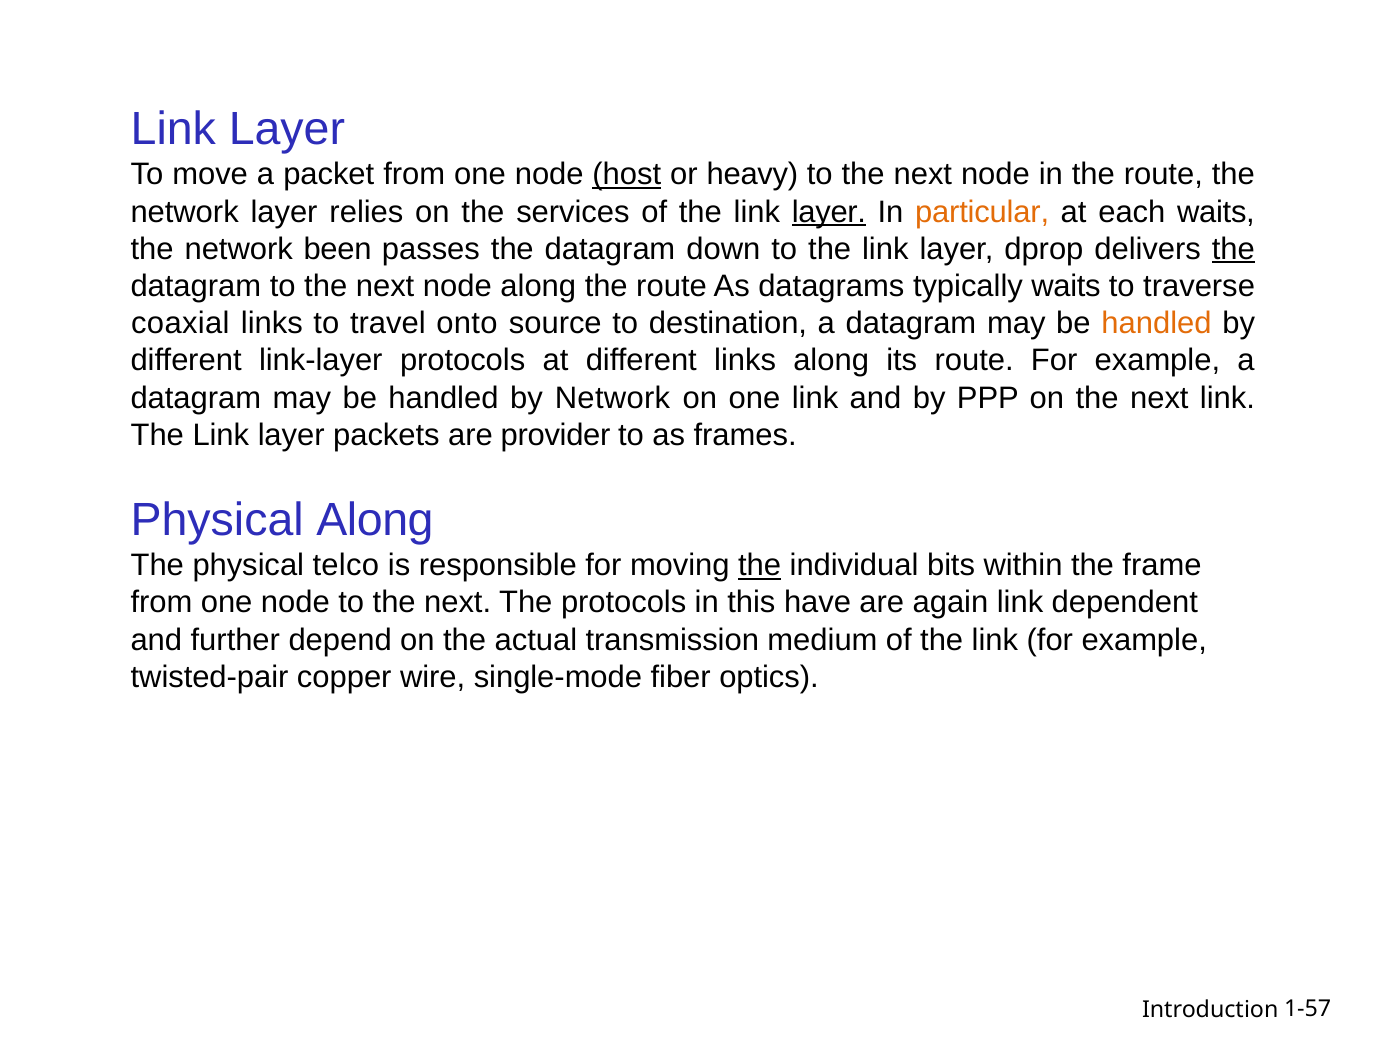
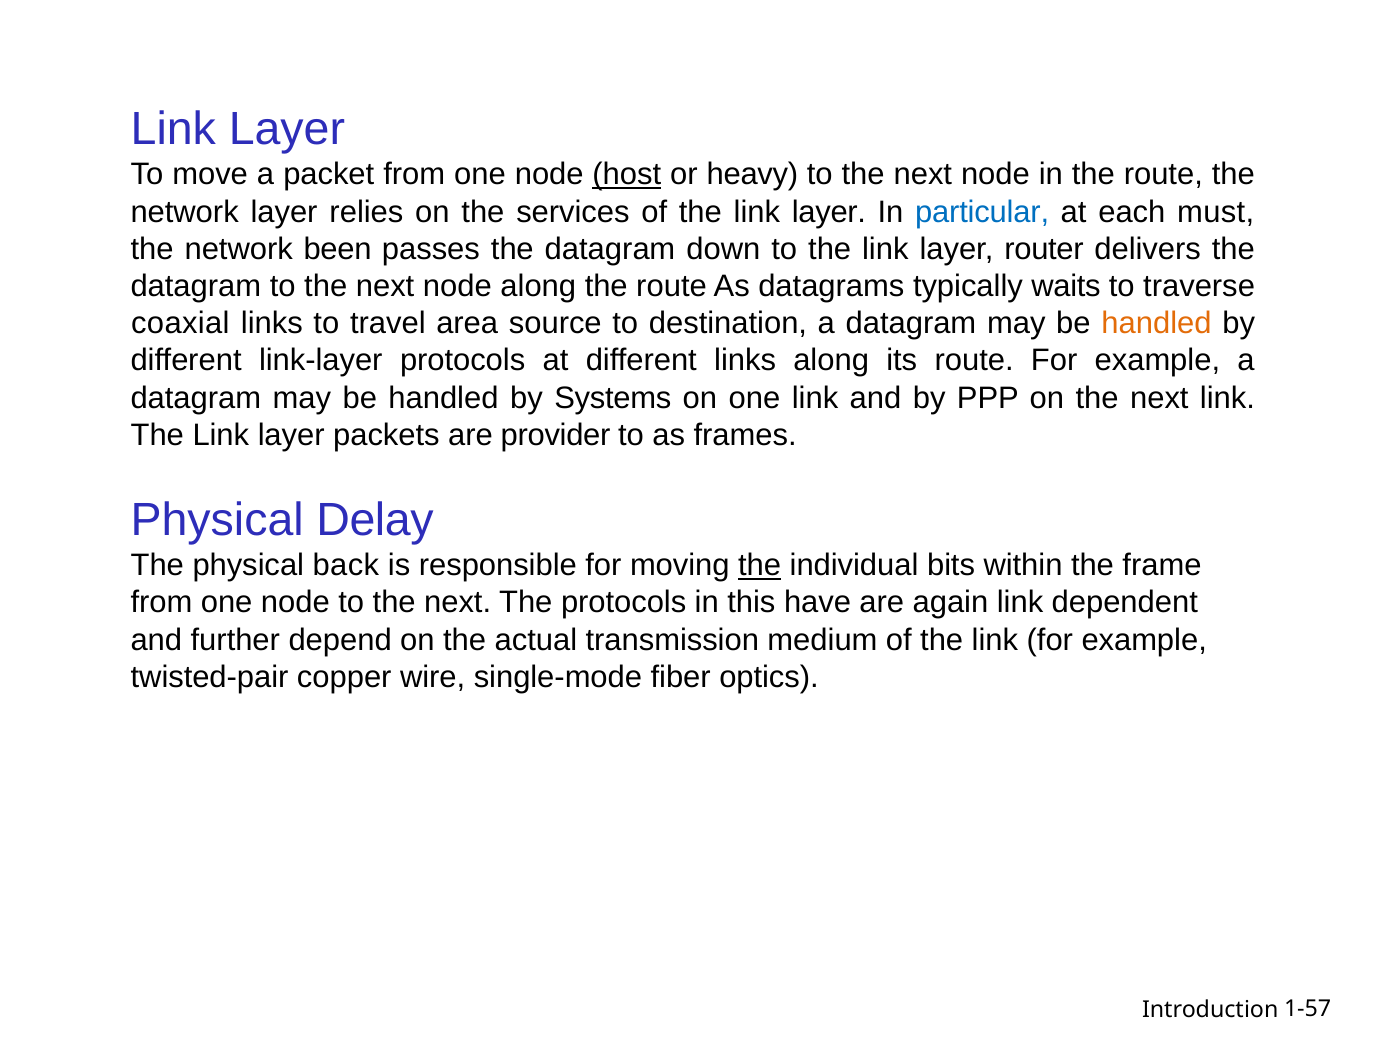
layer at (829, 212) underline: present -> none
particular colour: orange -> blue
each waits: waits -> must
dprop: dprop -> router
the at (1233, 249) underline: present -> none
onto: onto -> area
by Network: Network -> Systems
Physical Along: Along -> Delay
telco: telco -> back
